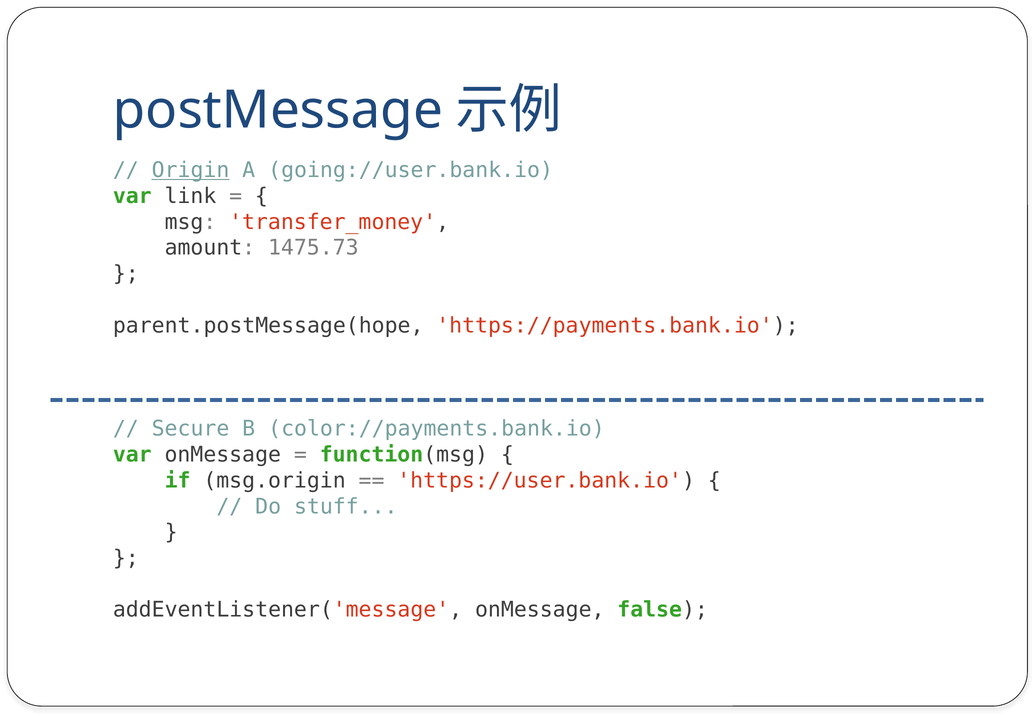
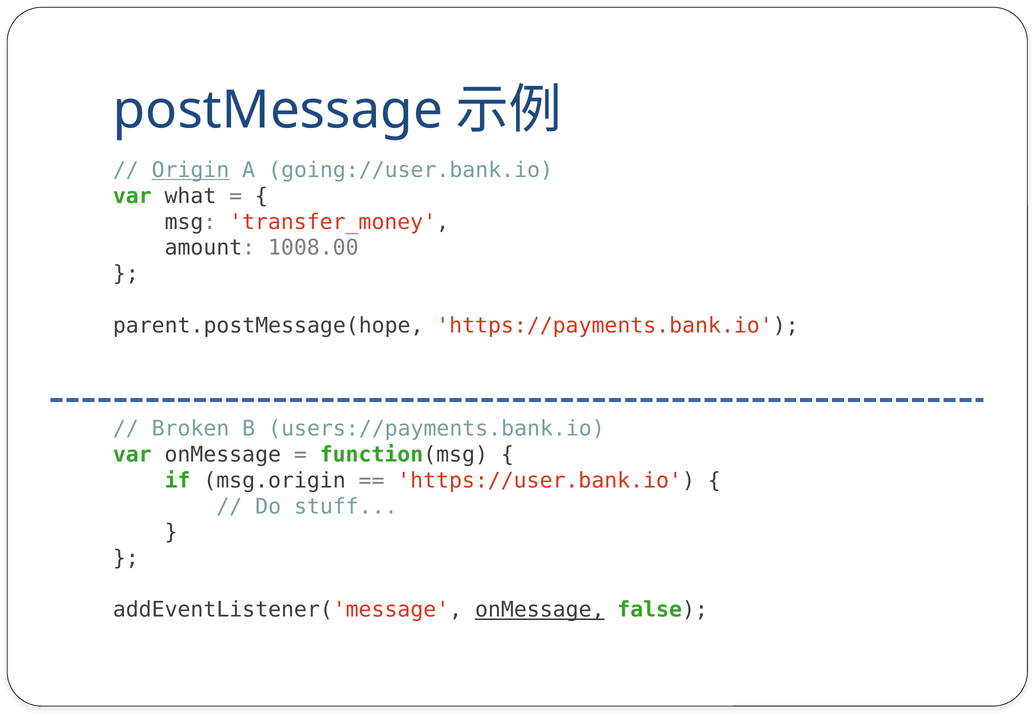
link: link -> what
1475.73: 1475.73 -> 1008.00
Secure: Secure -> Broken
color://payments.bank.io: color://payments.bank.io -> users://payments.bank.io
onMessage at (540, 610) underline: none -> present
